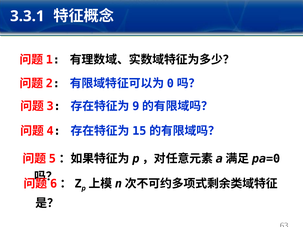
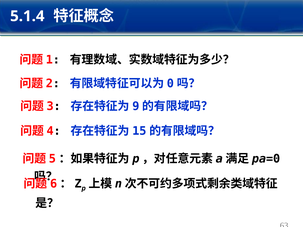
3.3.1: 3.3.1 -> 5.1.4
